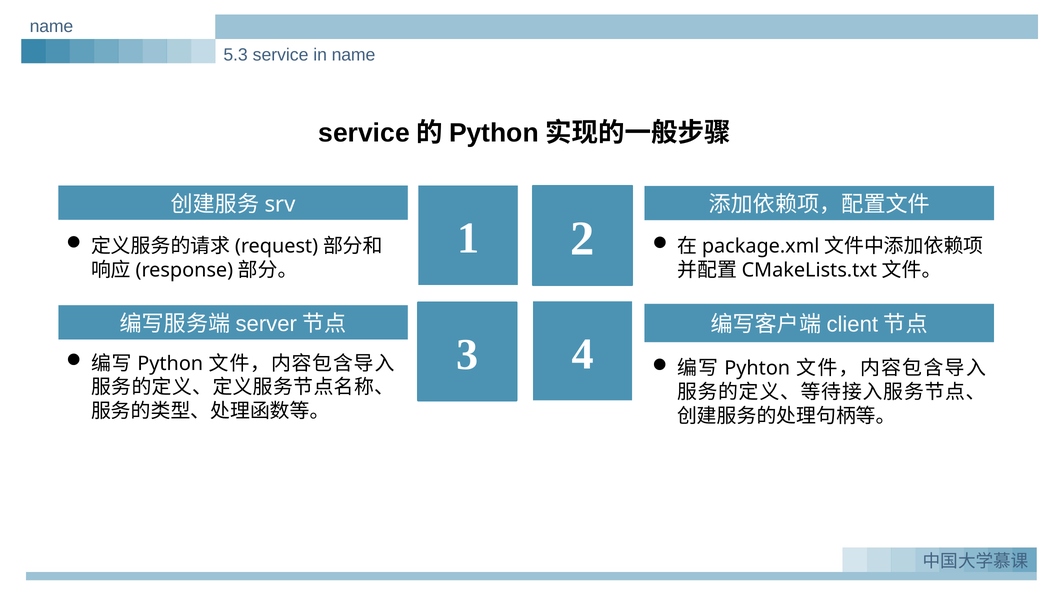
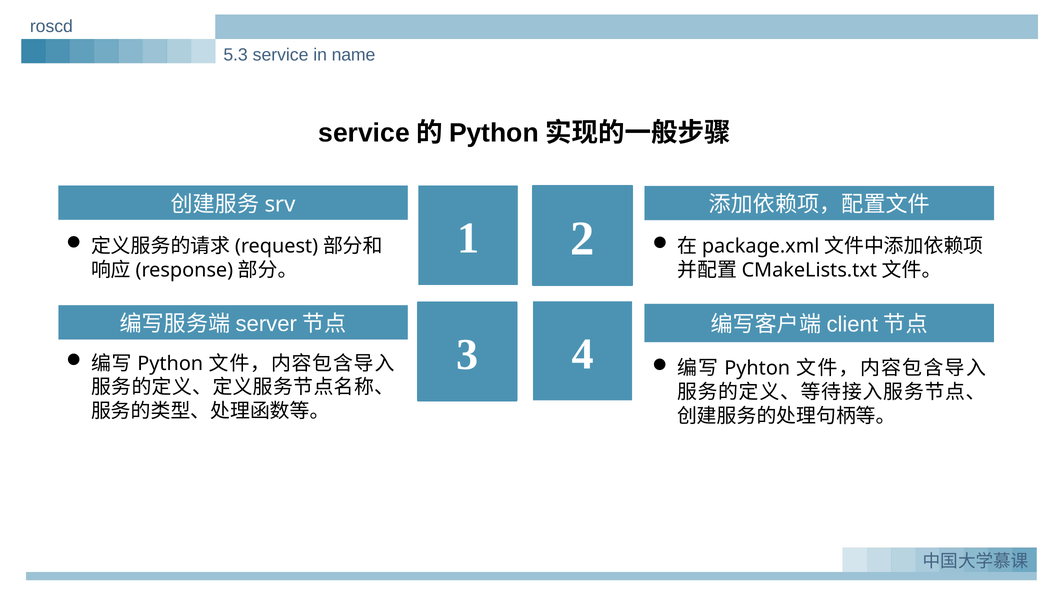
name at (51, 26): name -> roscd
